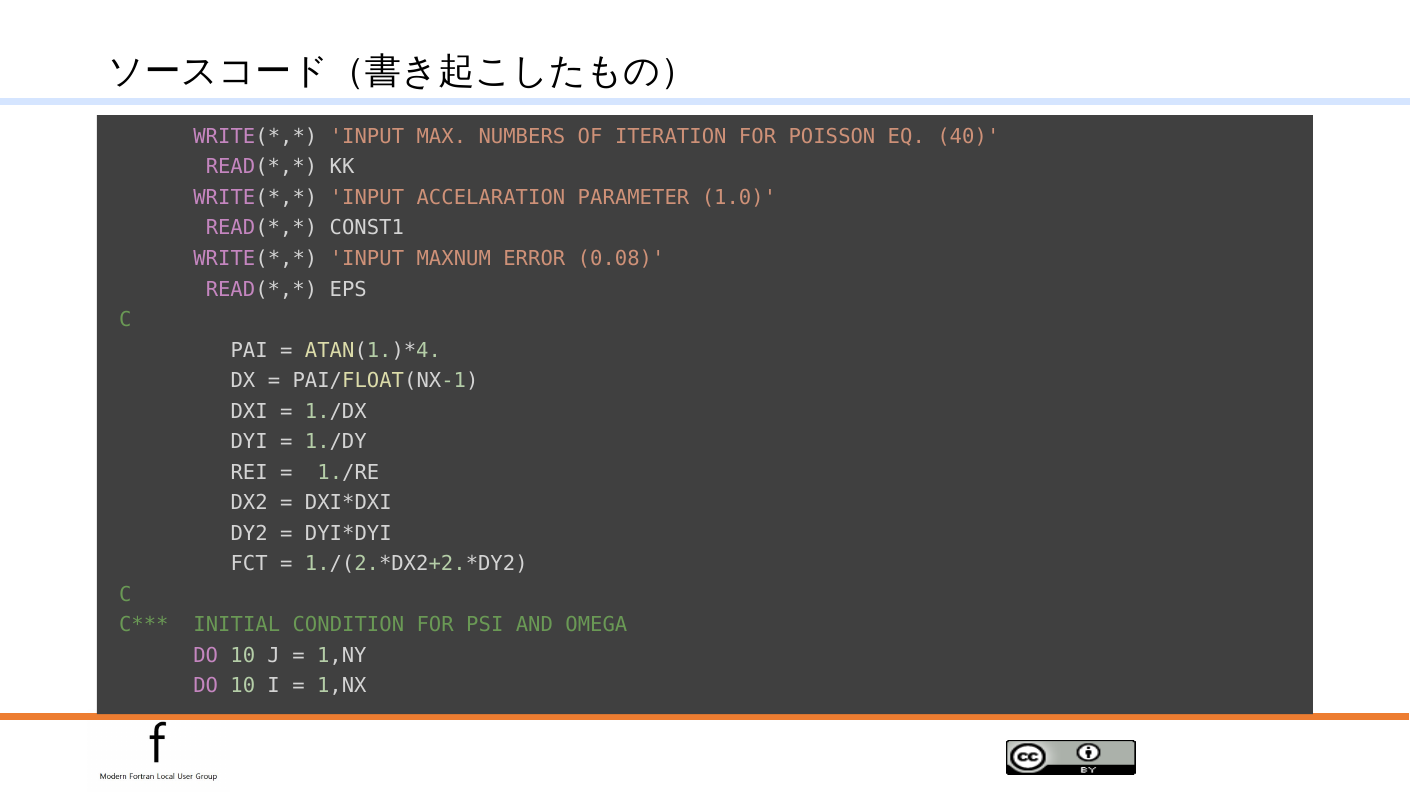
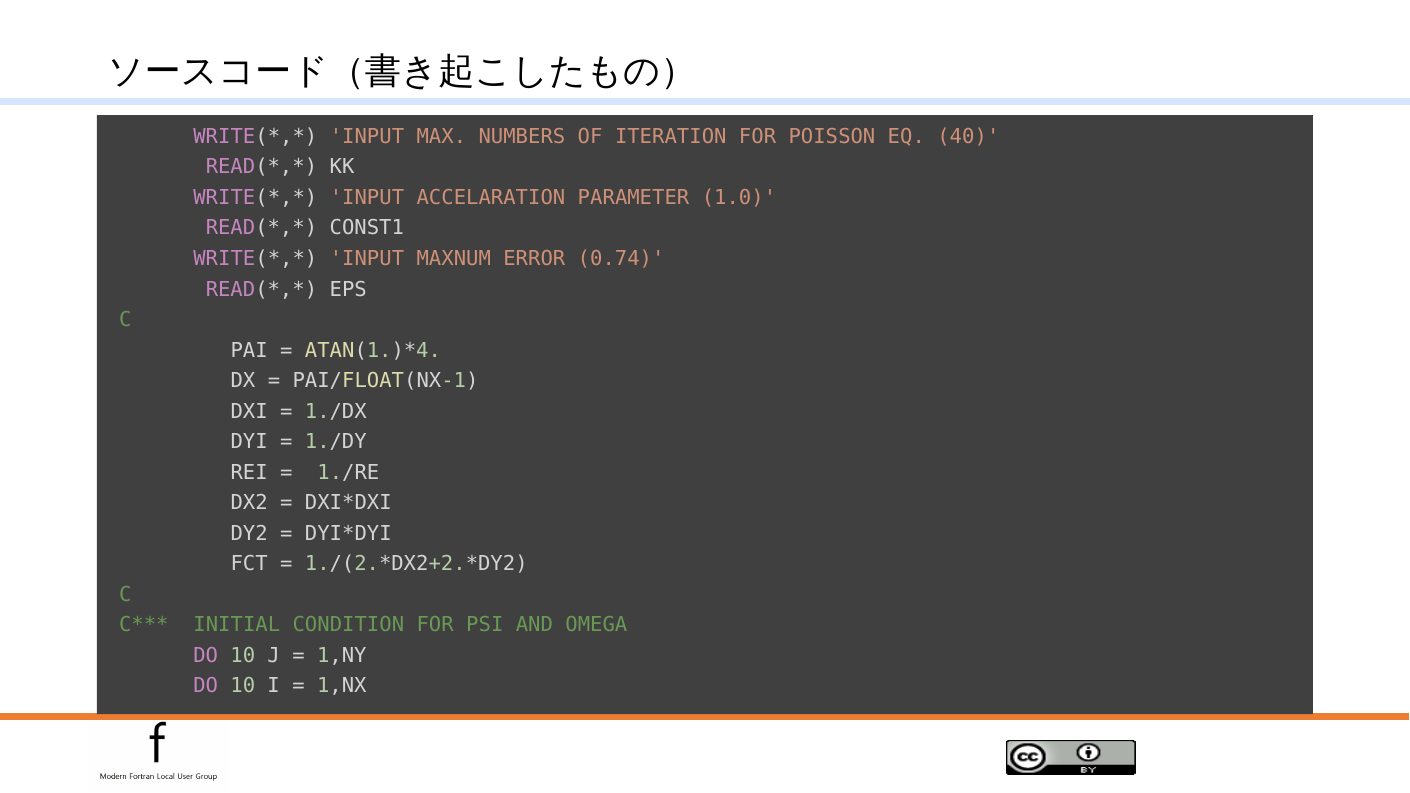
0.08: 0.08 -> 0.74
